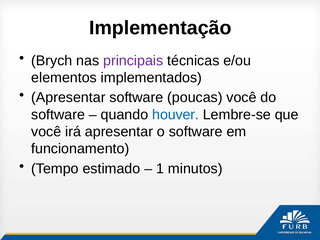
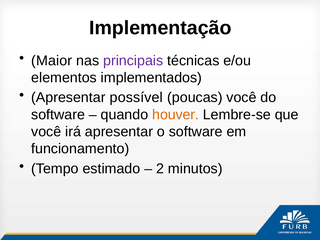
Brych: Brych -> Maior
Apresentar software: software -> possível
houver colour: blue -> orange
1: 1 -> 2
